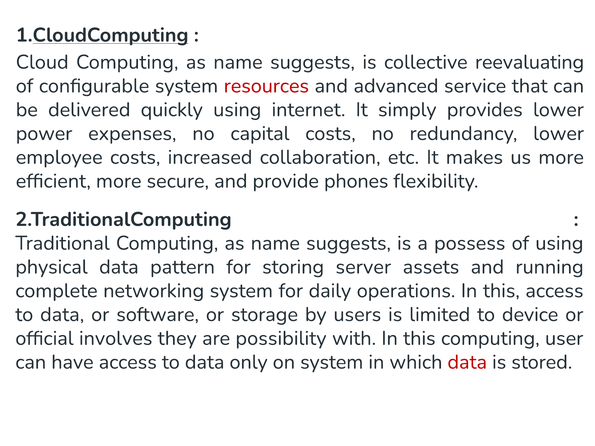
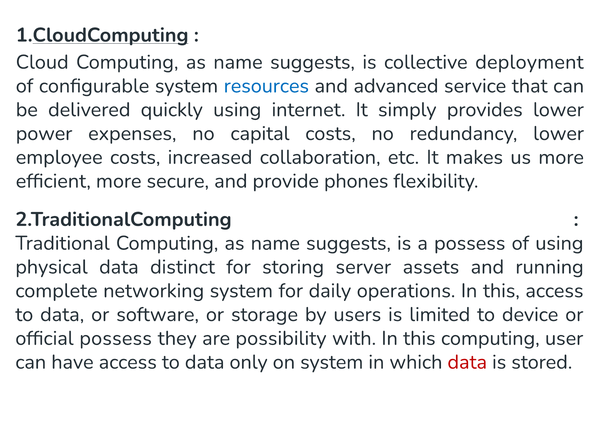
reevaluating: reevaluating -> deployment
resources colour: red -> blue
pattern: pattern -> distinct
official involves: involves -> possess
